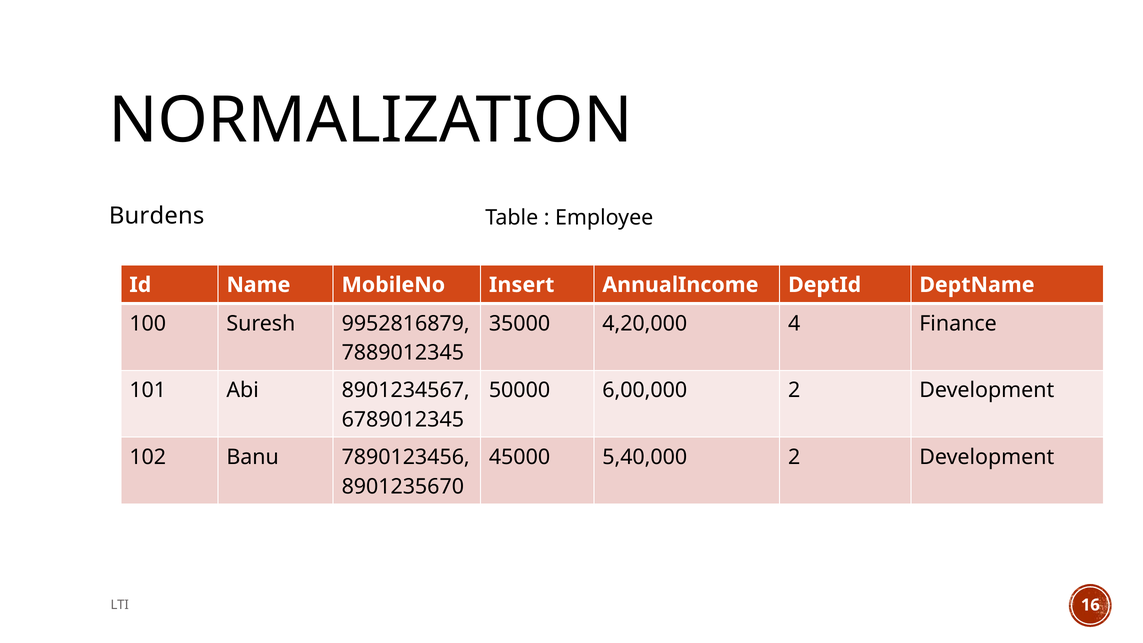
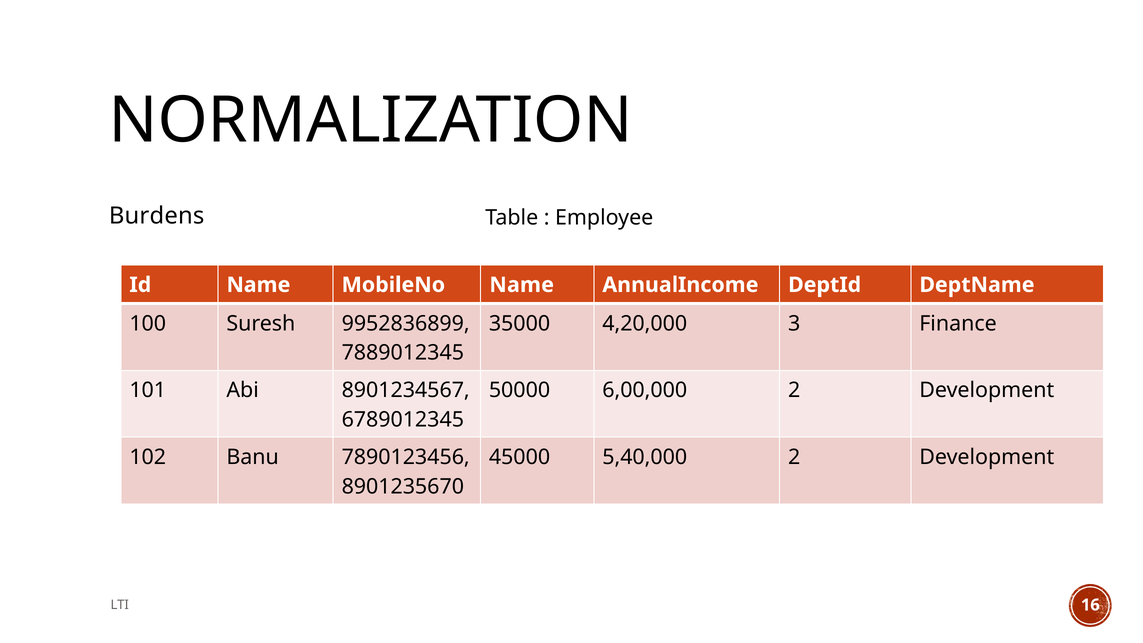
MobileNo Insert: Insert -> Name
9952816879: 9952816879 -> 9952836899
4: 4 -> 3
